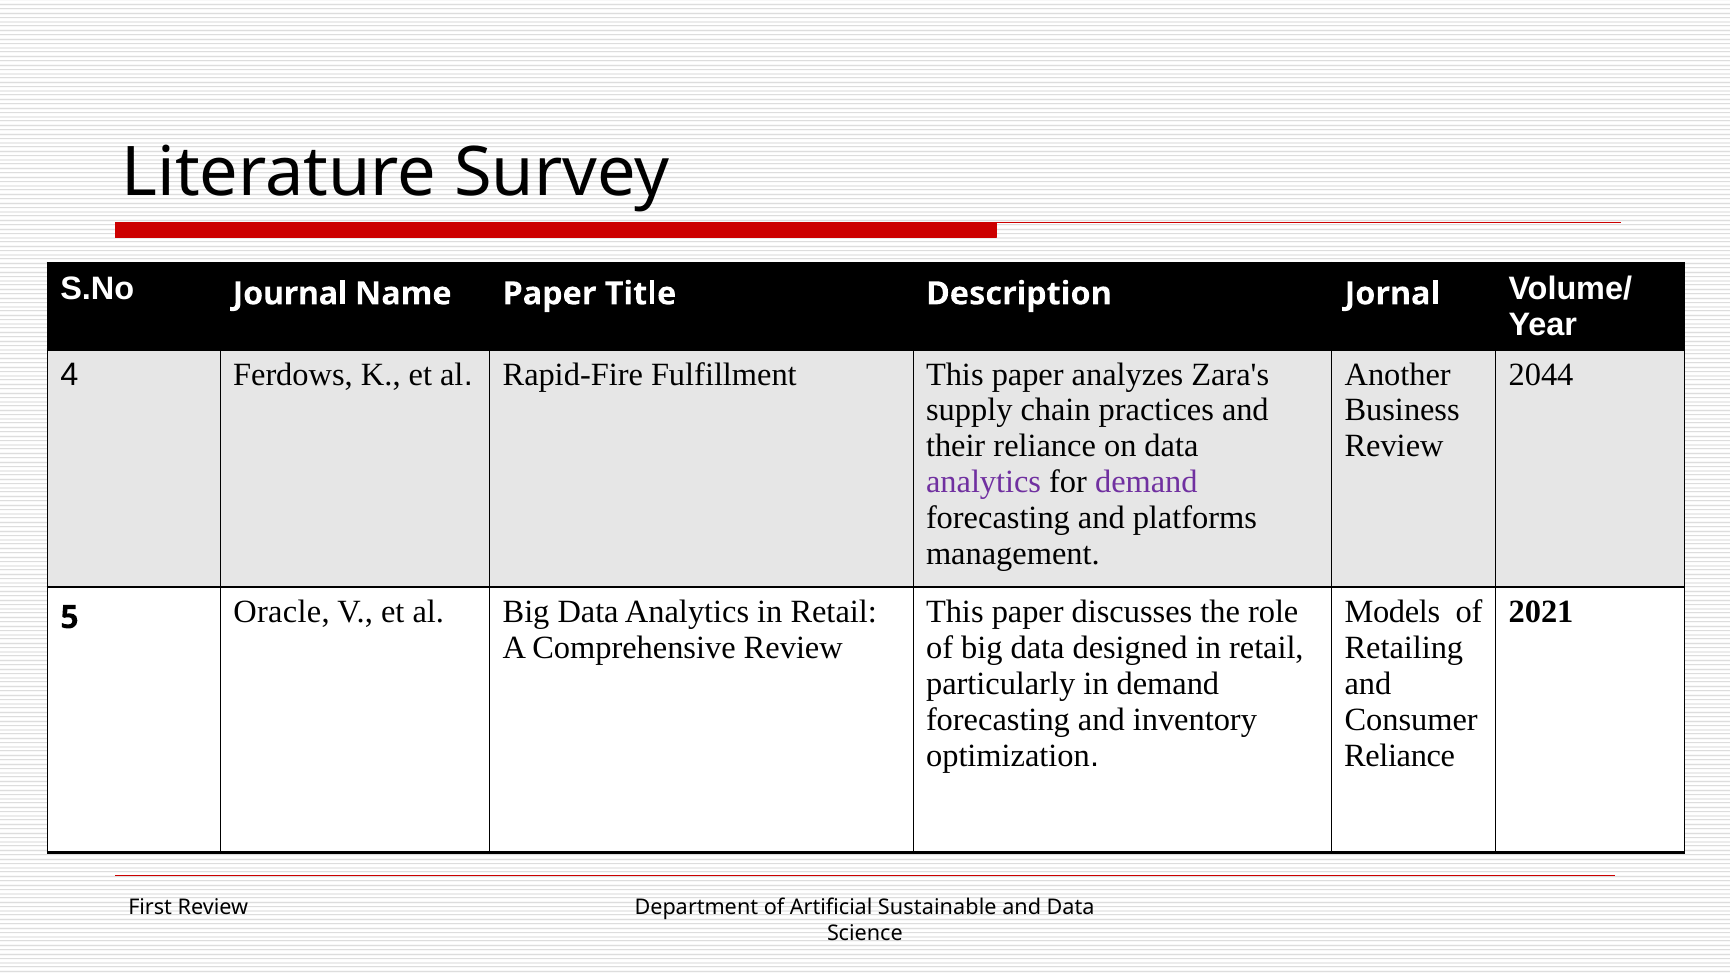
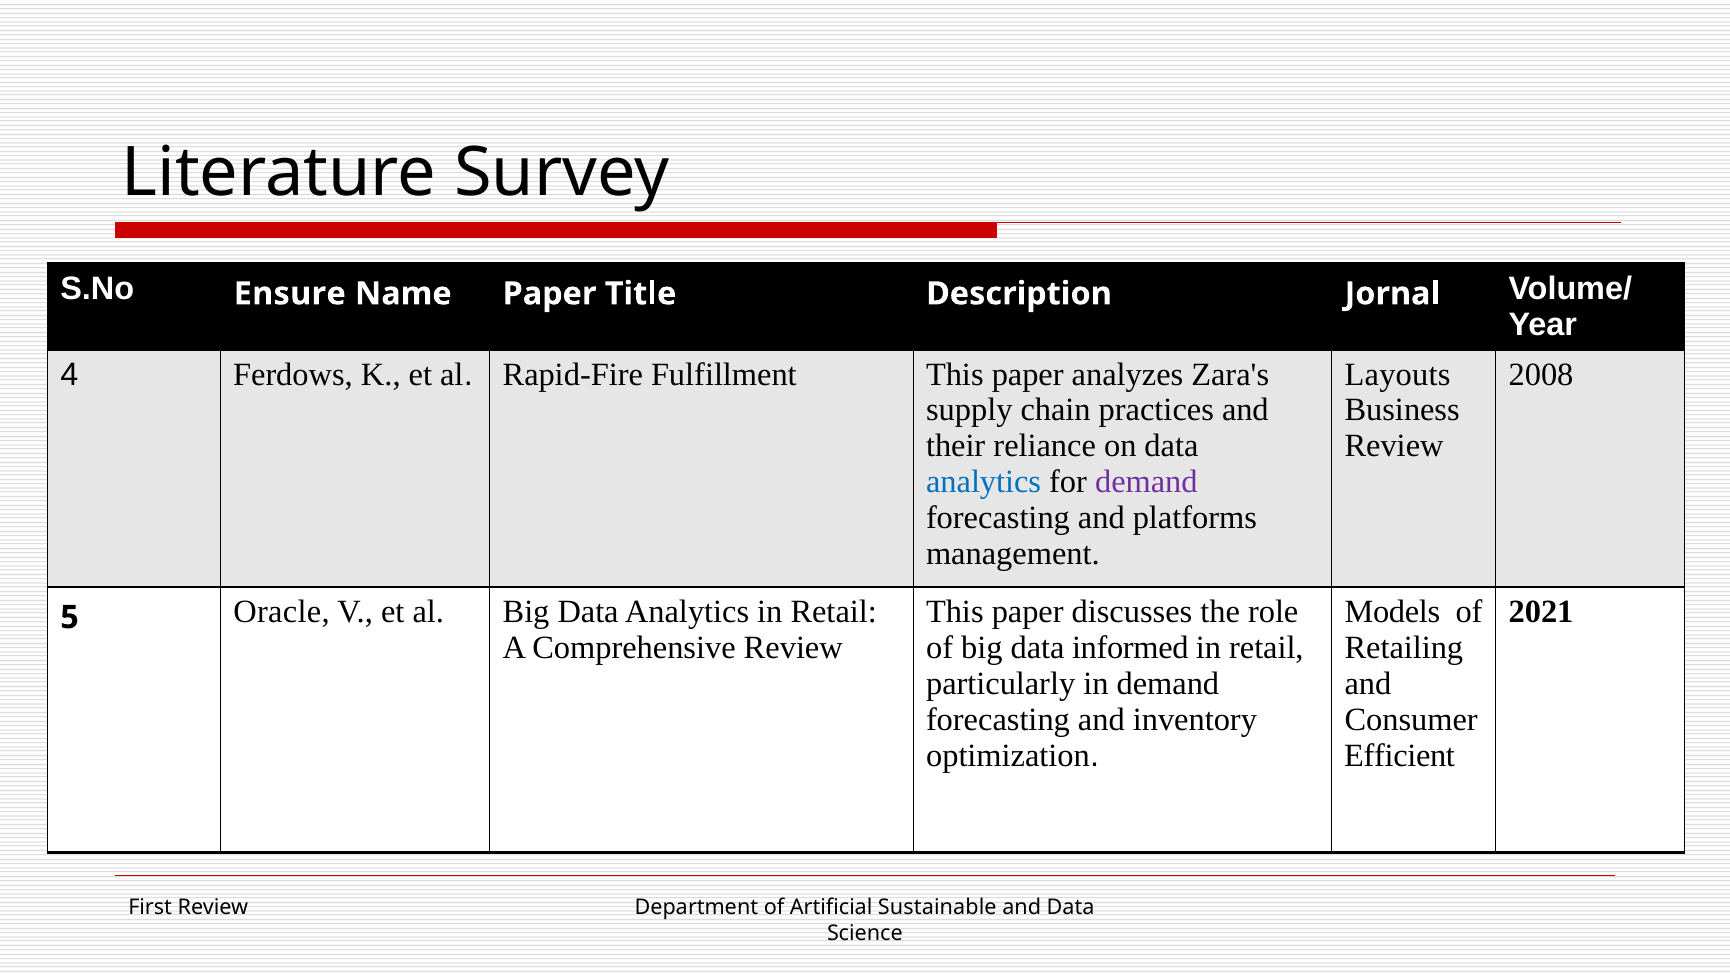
Journal: Journal -> Ensure
Another: Another -> Layouts
2044: 2044 -> 2008
analytics at (984, 482) colour: purple -> blue
designed: designed -> informed
Reliance at (1400, 756): Reliance -> Efficient
